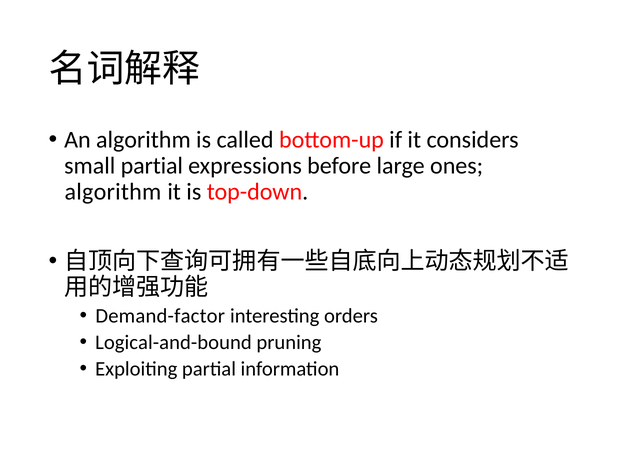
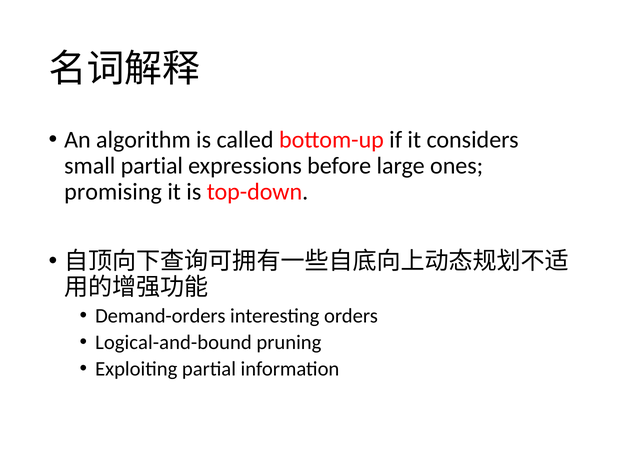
algorithm at (113, 192): algorithm -> promising
Demand-factor: Demand-factor -> Demand-orders
